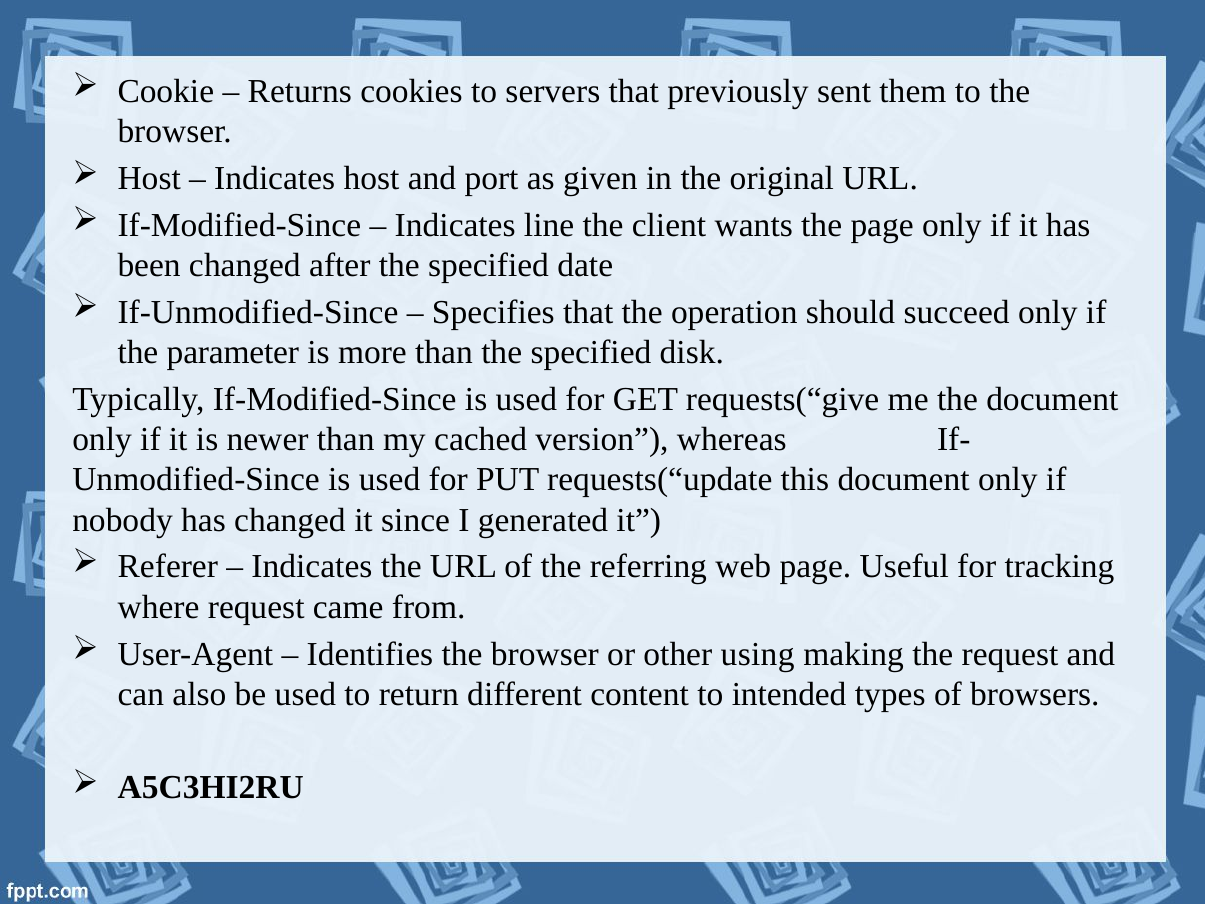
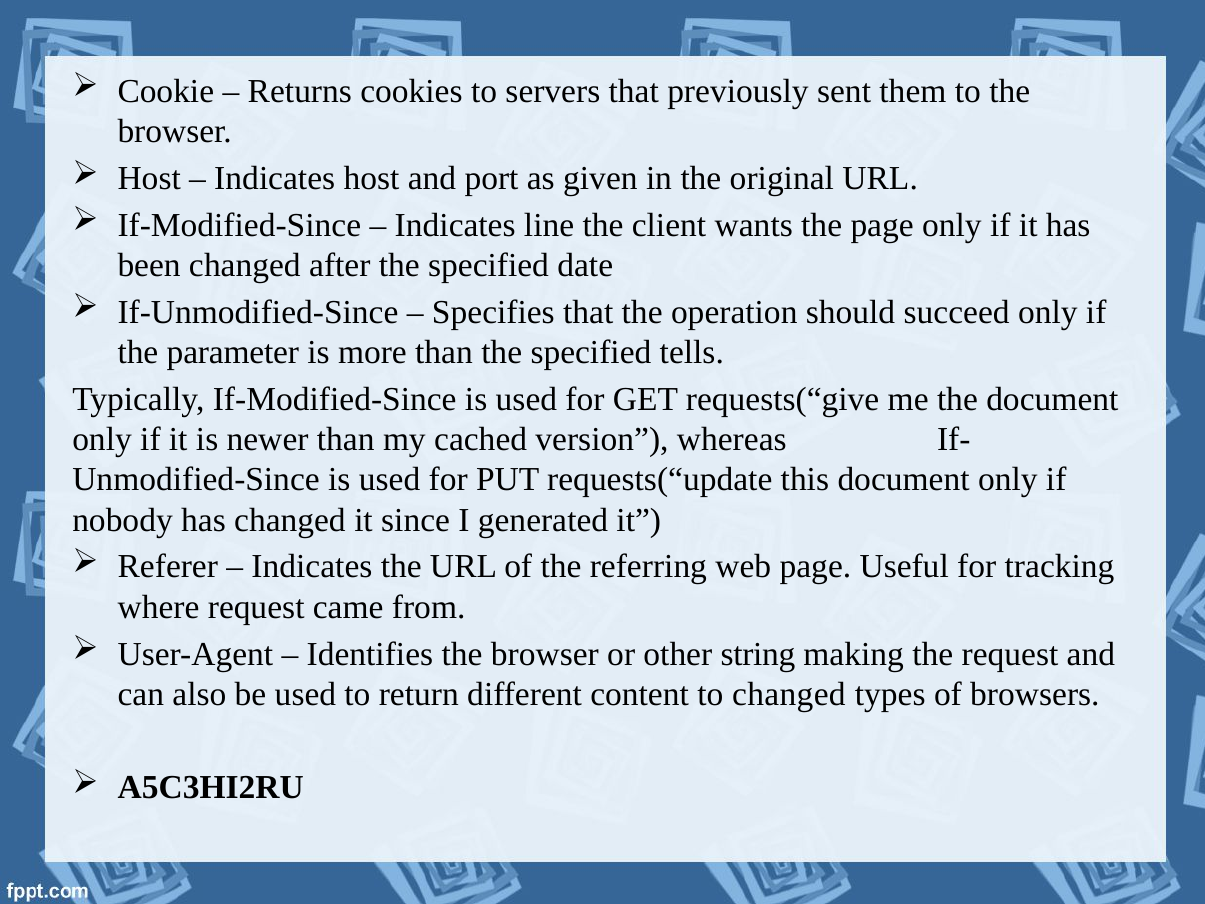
disk: disk -> tells
using: using -> string
to intended: intended -> changed
